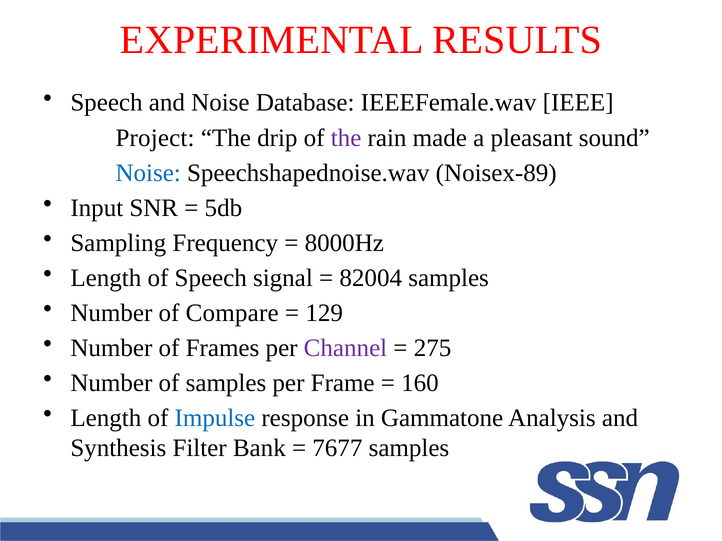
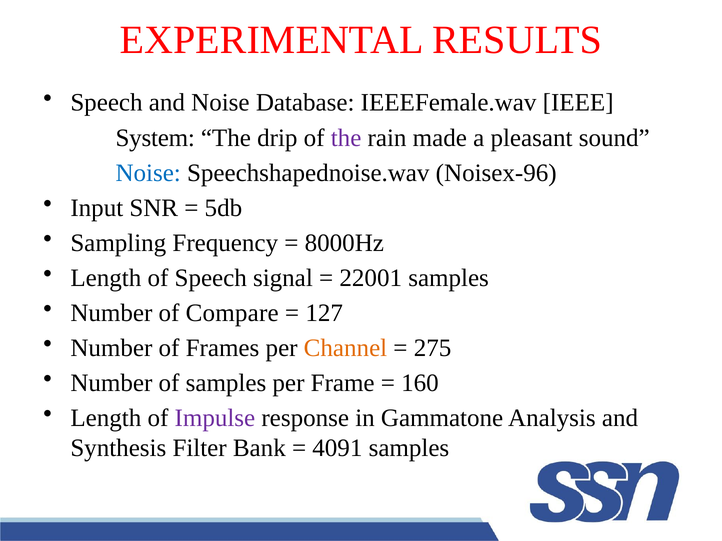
Project: Project -> System
Noisex-89: Noisex-89 -> Noisex-96
82004: 82004 -> 22001
129: 129 -> 127
Channel colour: purple -> orange
Impulse colour: blue -> purple
7677: 7677 -> 4091
